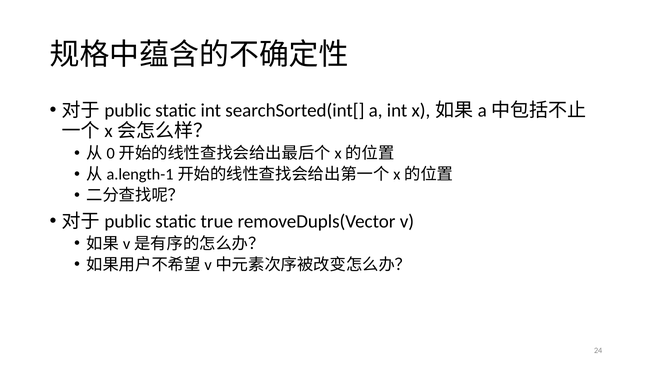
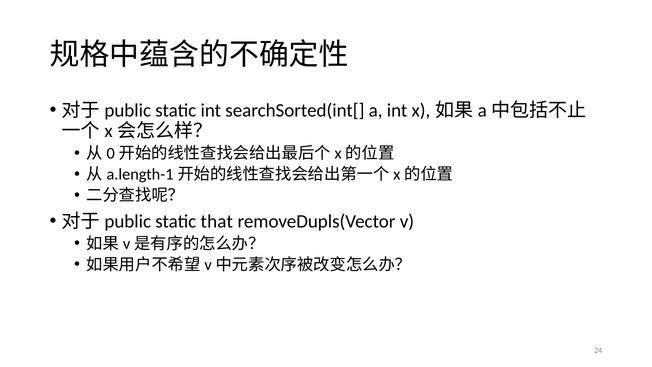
true: true -> that
